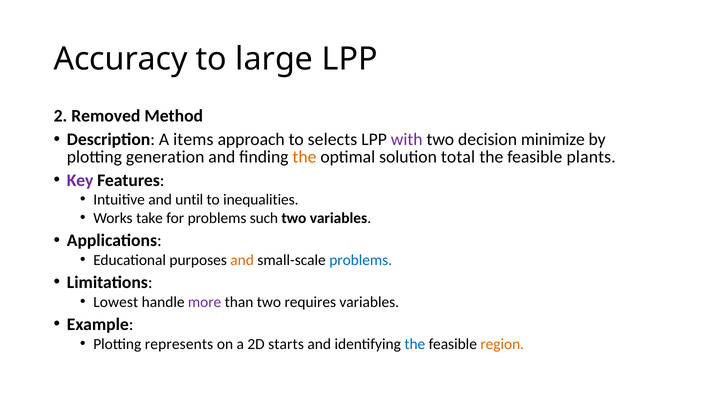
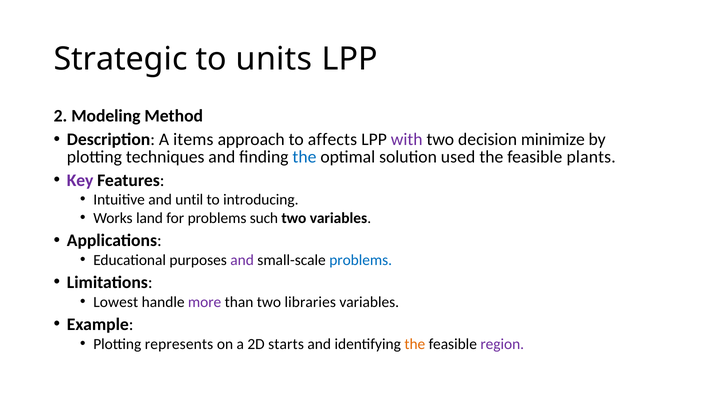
Accuracy: Accuracy -> Strategic
large: large -> units
Removed: Removed -> Modeling
selects: selects -> affects
generation: generation -> techniques
the at (304, 157) colour: orange -> blue
total: total -> used
inequalities: inequalities -> introducing
take: take -> land
and at (242, 260) colour: orange -> purple
requires: requires -> libraries
the at (415, 344) colour: blue -> orange
region colour: orange -> purple
